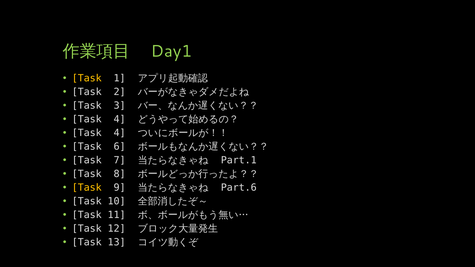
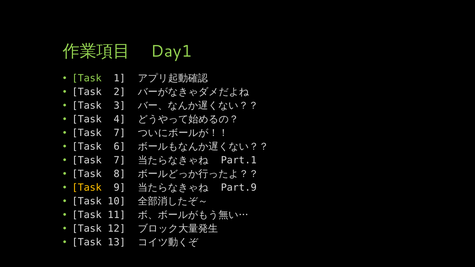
Task at (87, 78) colour: yellow -> light green
4 at (120, 133): 4 -> 7
Part.6: Part.6 -> Part.9
